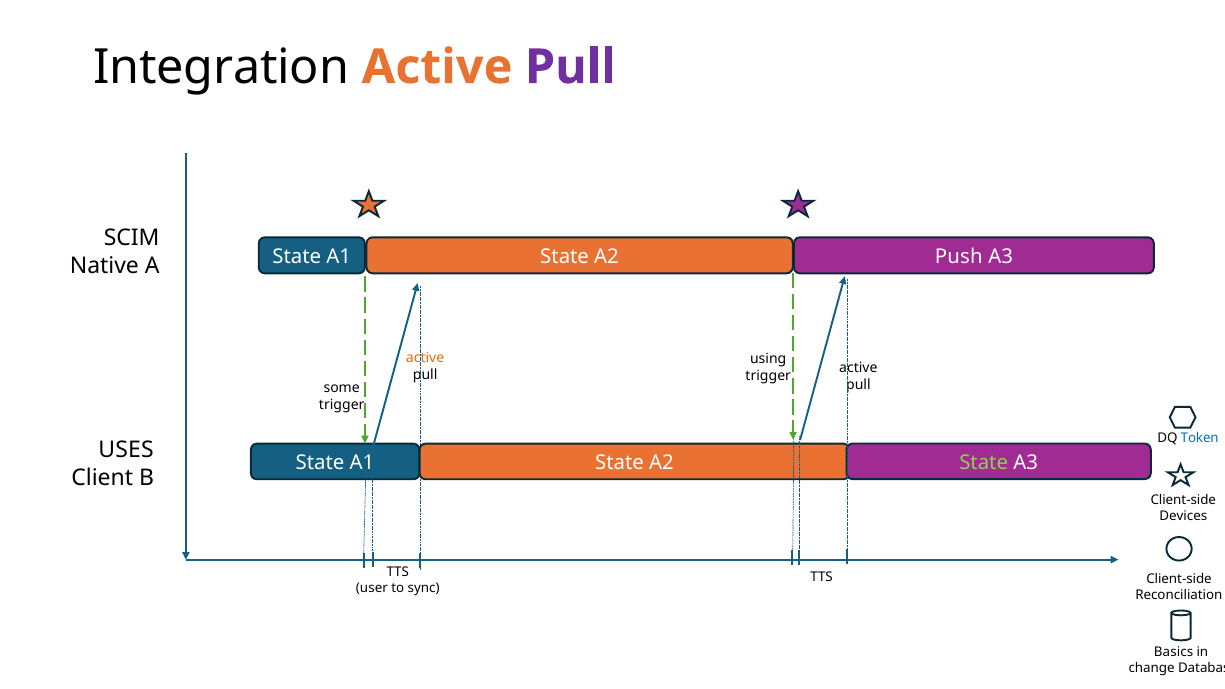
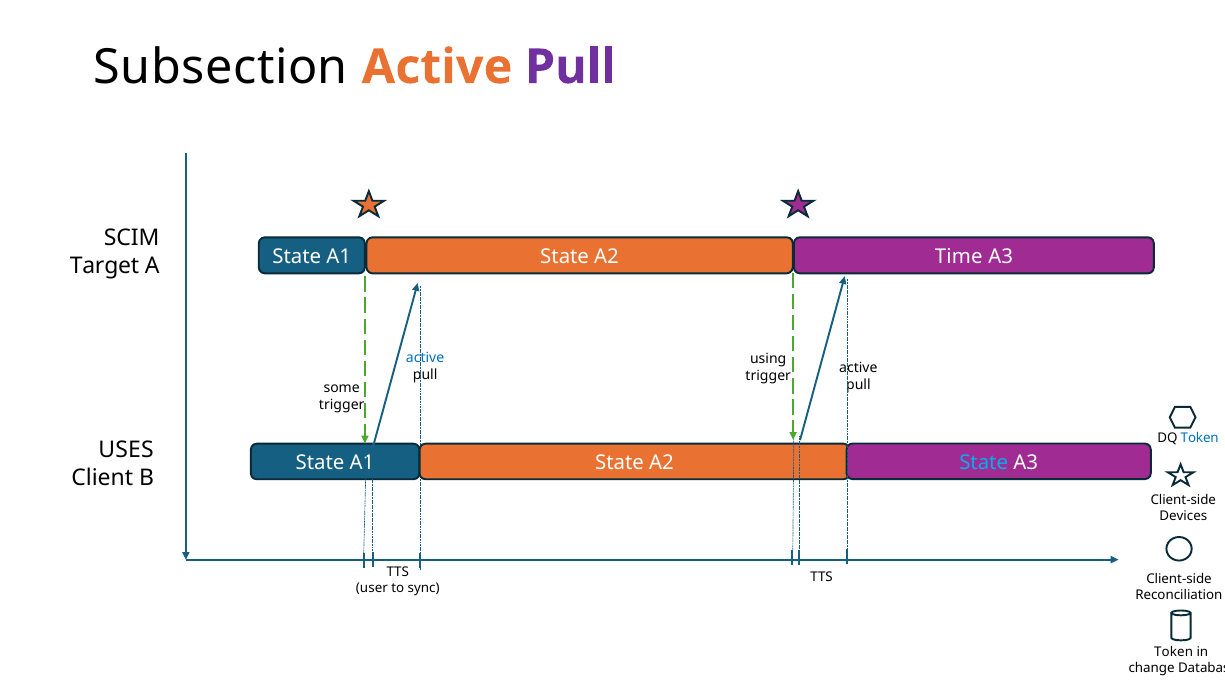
Integration: Integration -> Subsection
Push: Push -> Time
Native: Native -> Target
active at (425, 358) colour: orange -> blue
State at (984, 463) colour: light green -> light blue
Basics at (1174, 652): Basics -> Token
